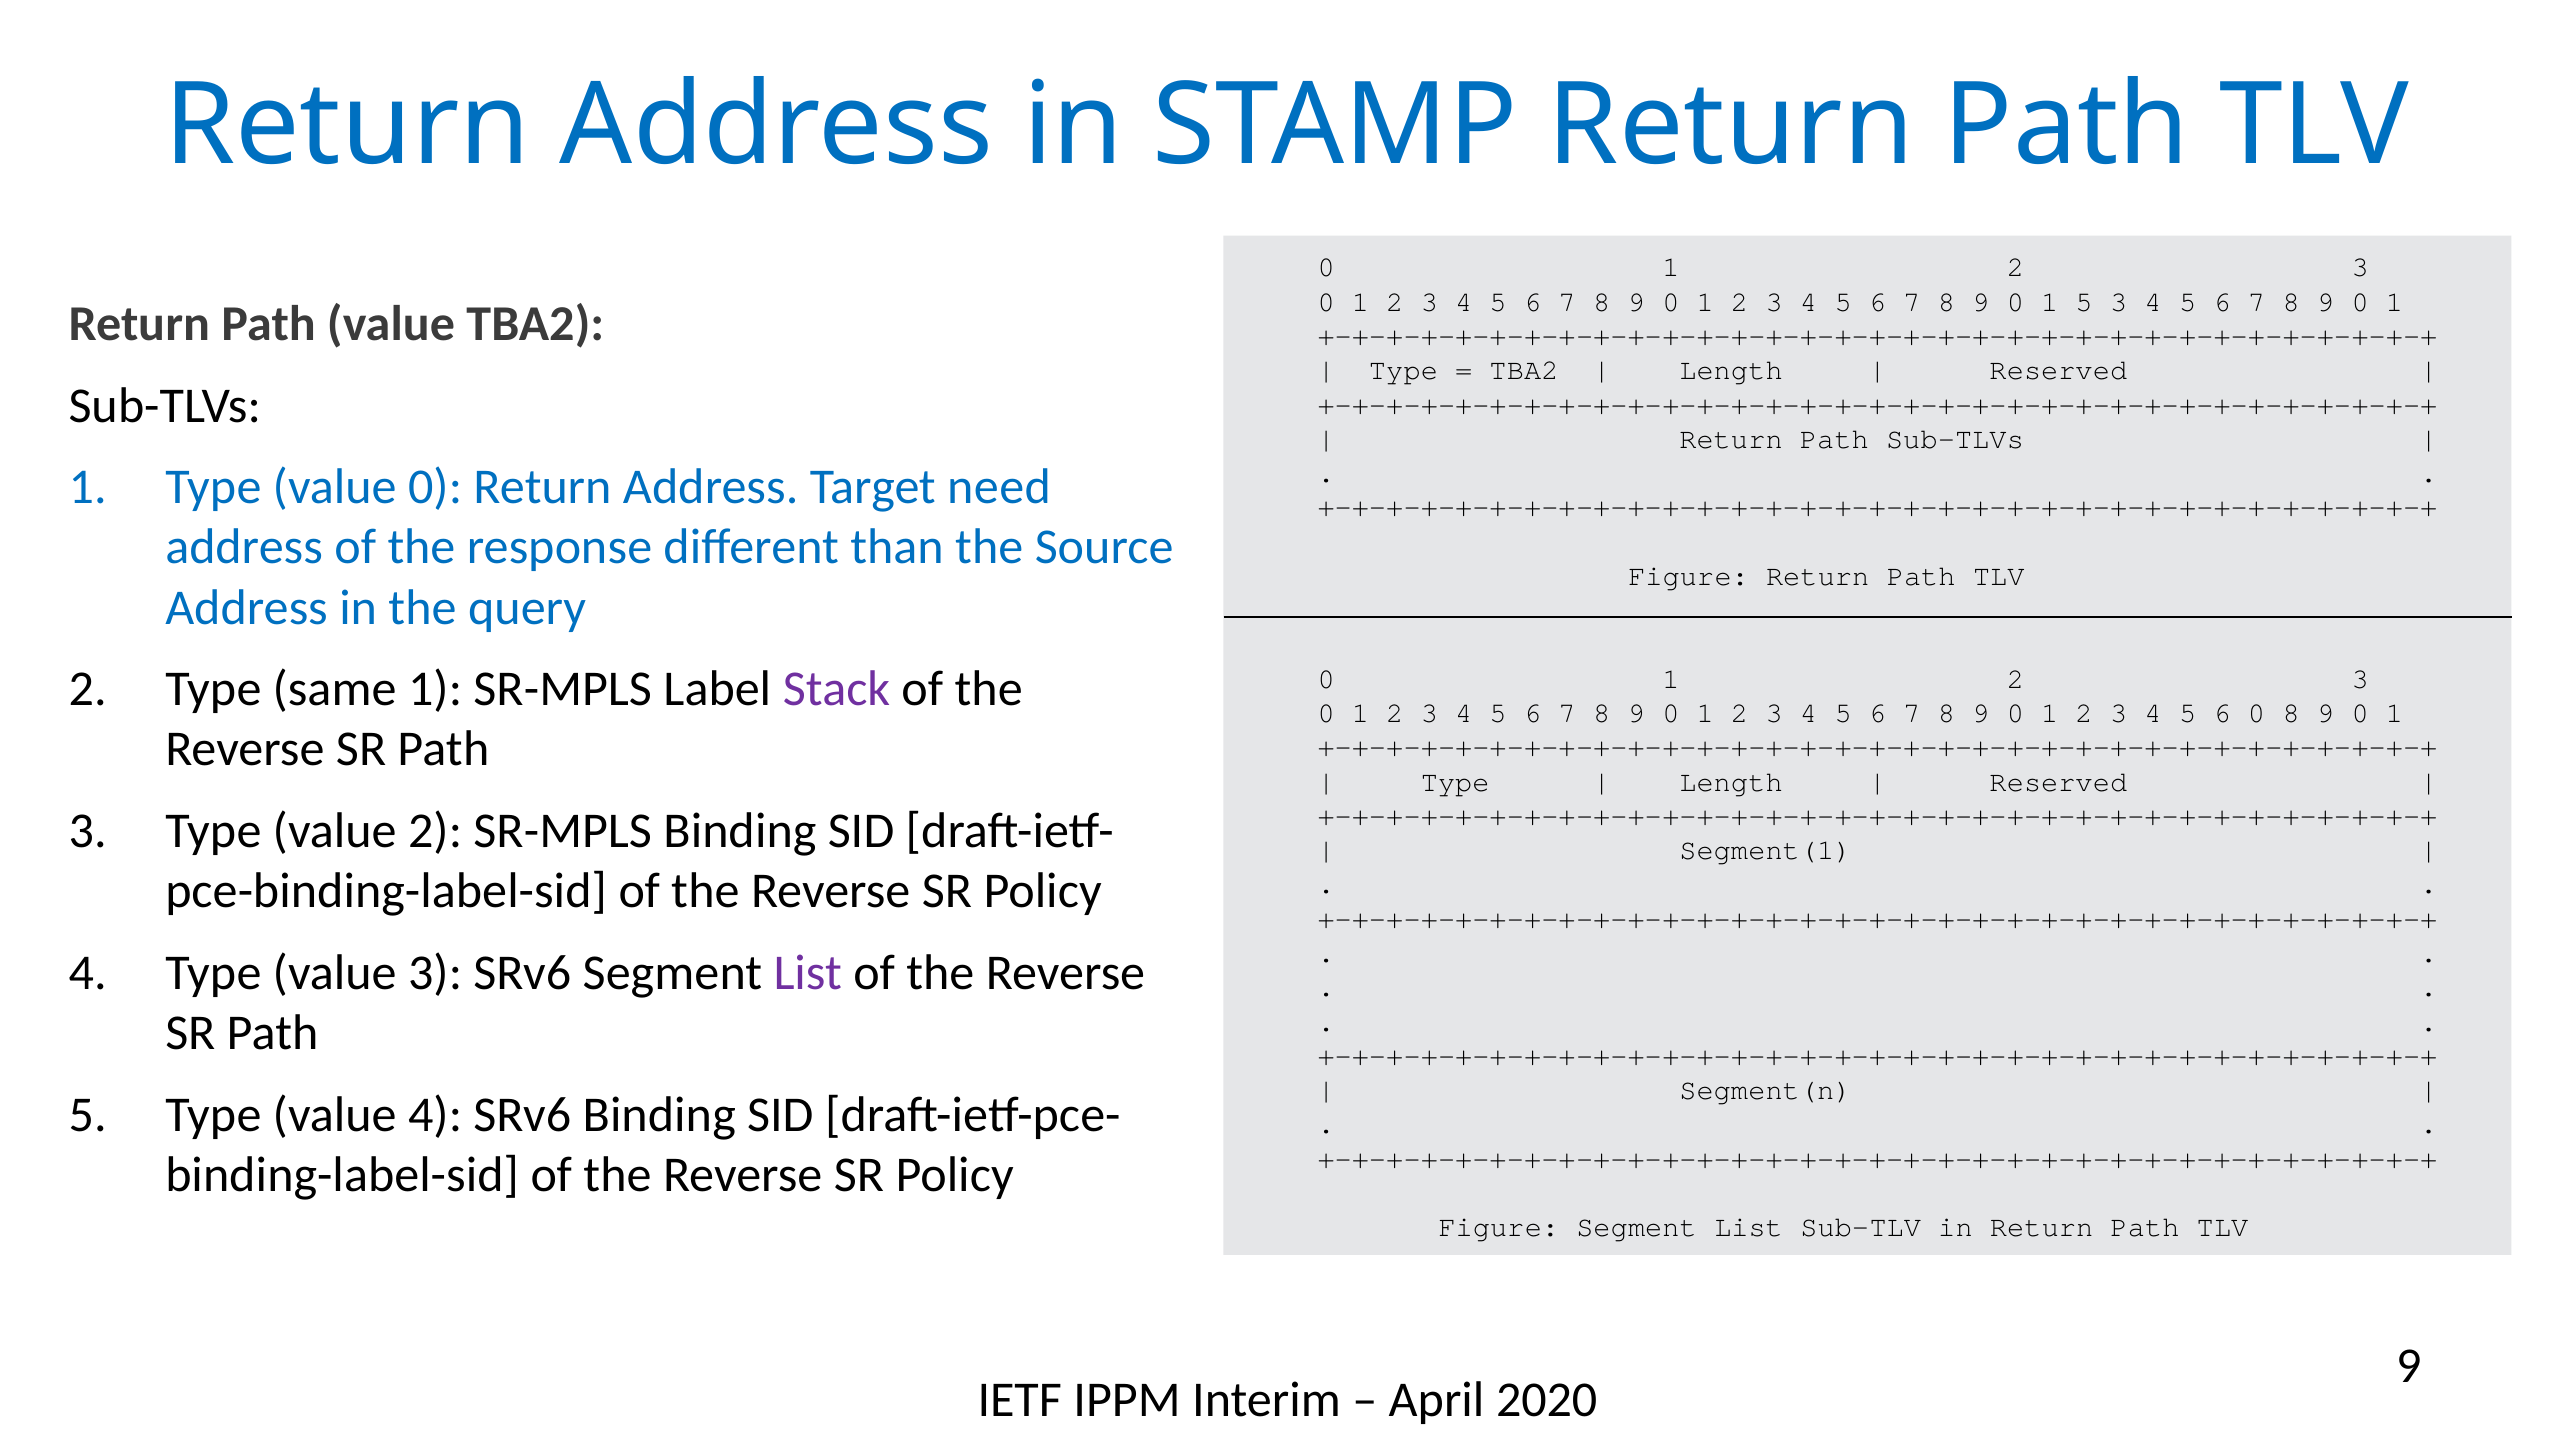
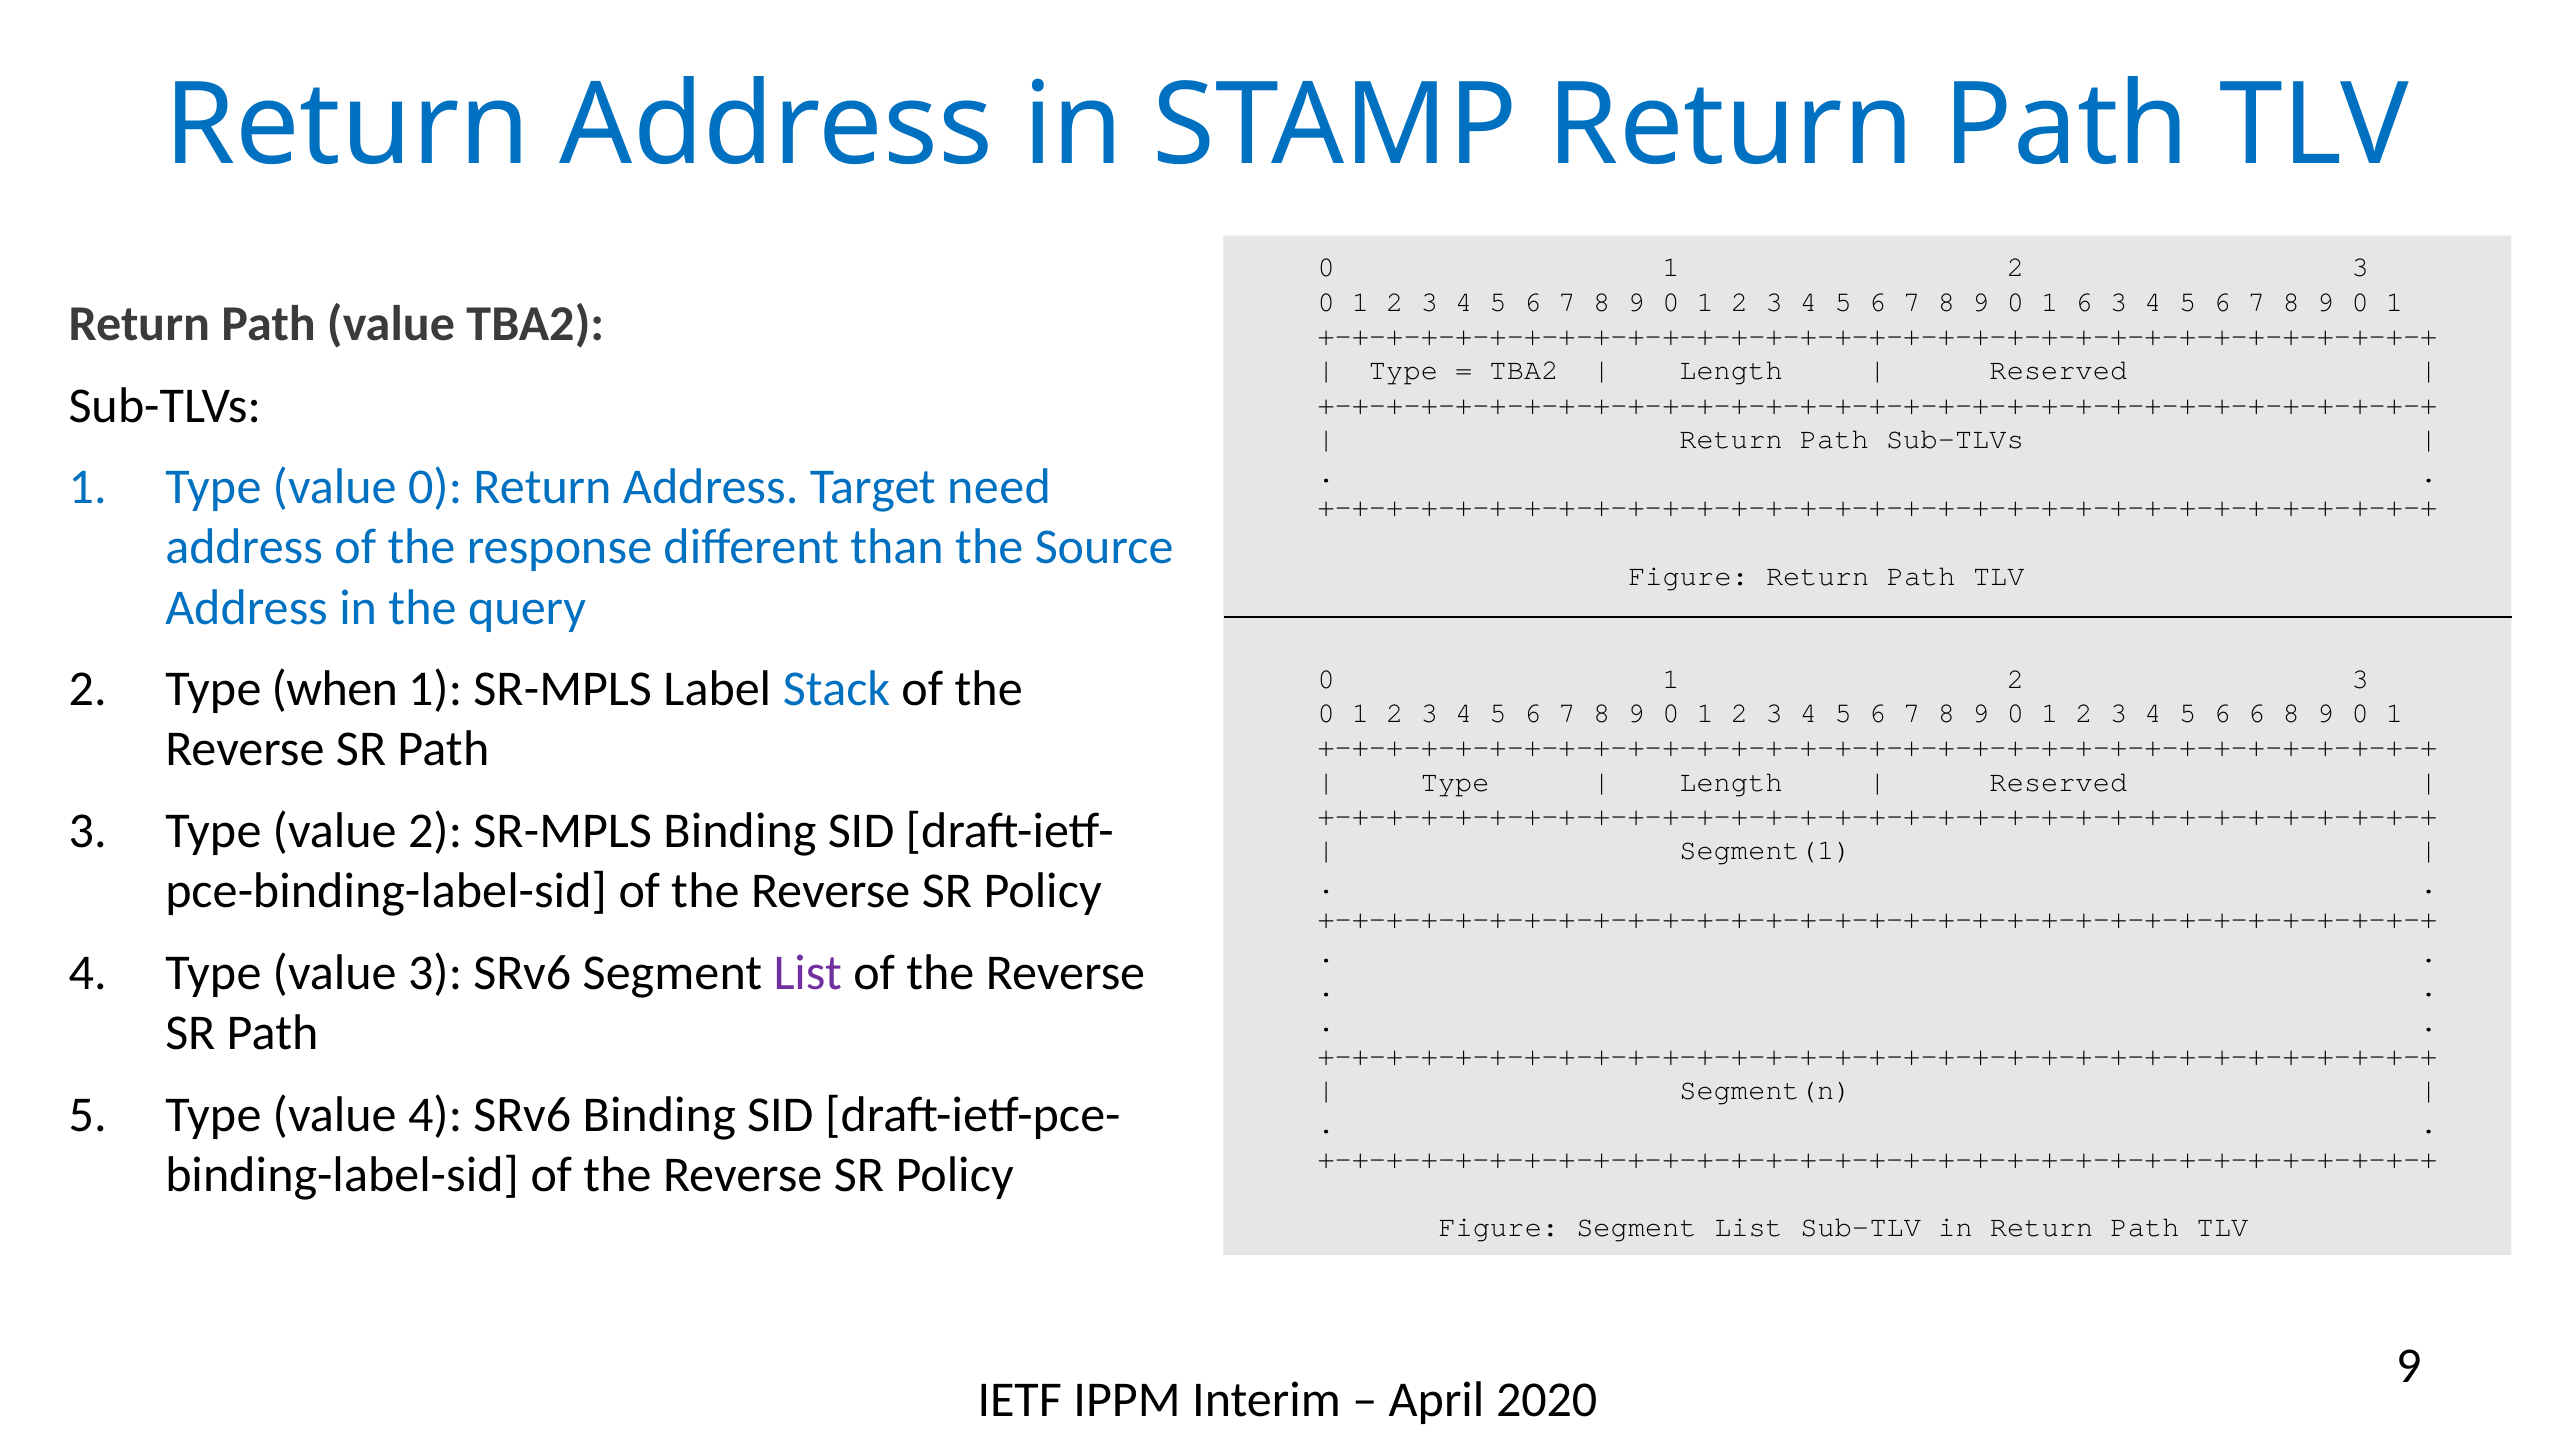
1 5: 5 -> 6
same: same -> when
Stack colour: purple -> blue
6 0: 0 -> 6
